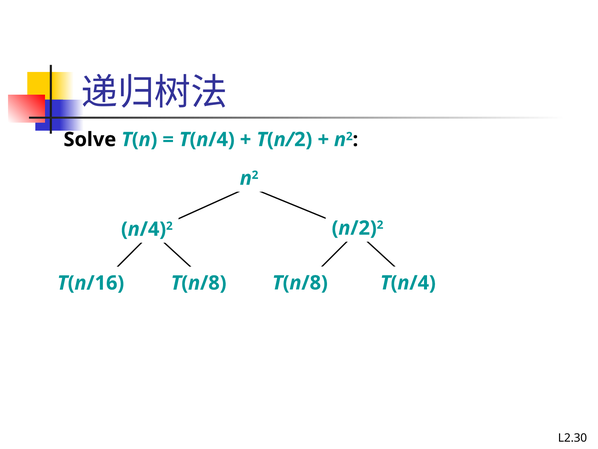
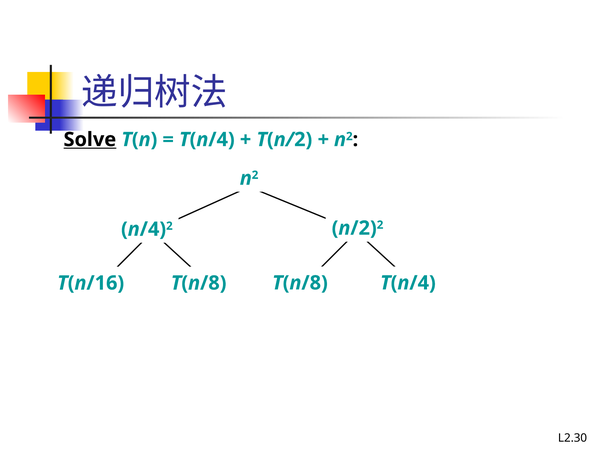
Solve underline: none -> present
